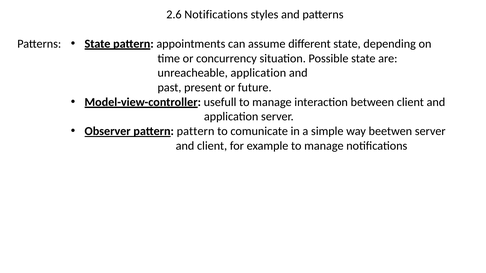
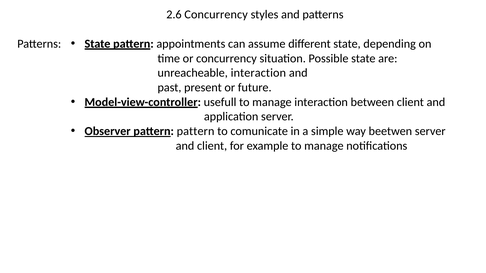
2.6 Notifications: Notifications -> Concurrency
unreacheable application: application -> interaction
